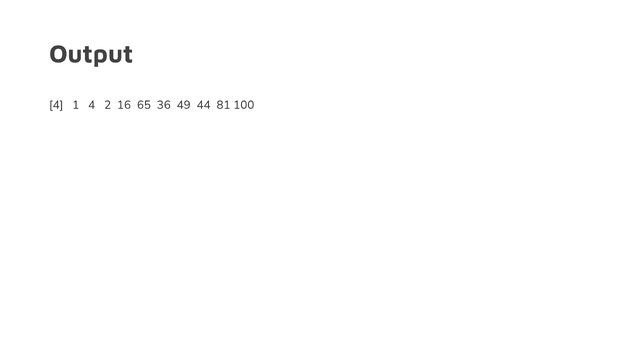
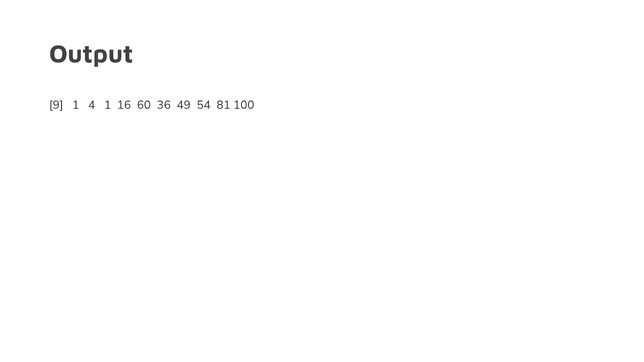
4 at (56, 105): 4 -> 9
4 2: 2 -> 1
65: 65 -> 60
44: 44 -> 54
